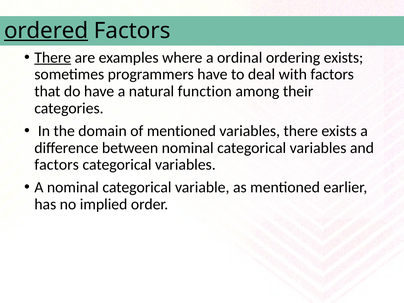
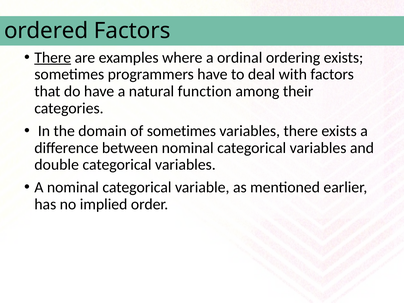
ordered underline: present -> none
of mentioned: mentioned -> sometimes
factors at (57, 165): factors -> double
